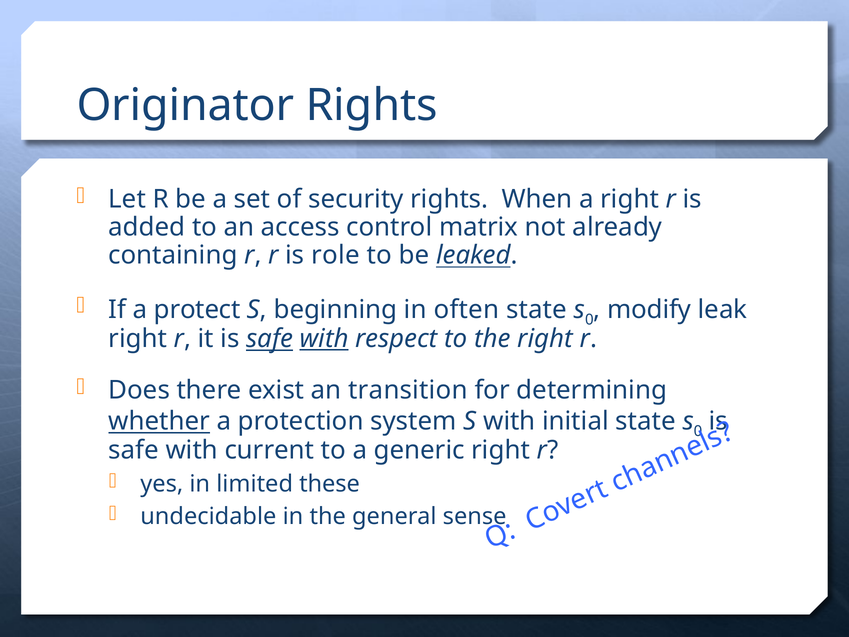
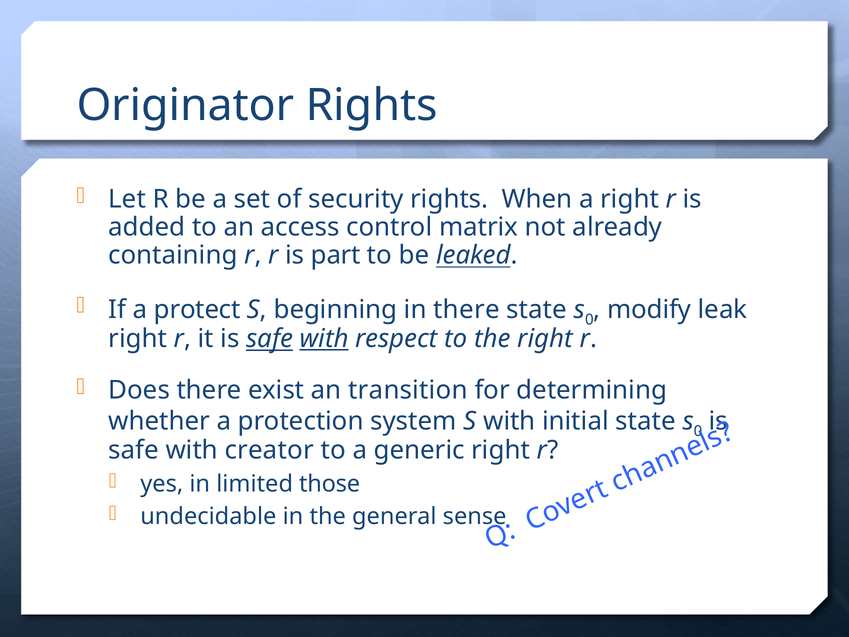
role: role -> part
in often: often -> there
whether underline: present -> none
current: current -> creator
these: these -> those
